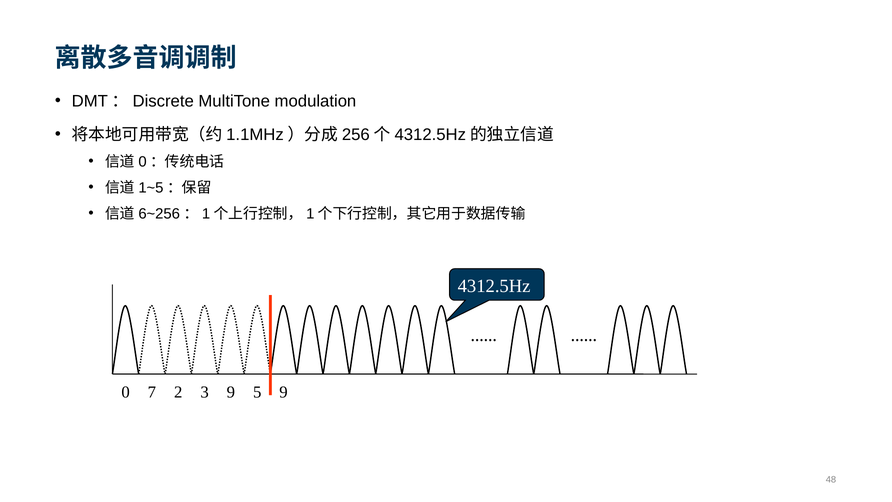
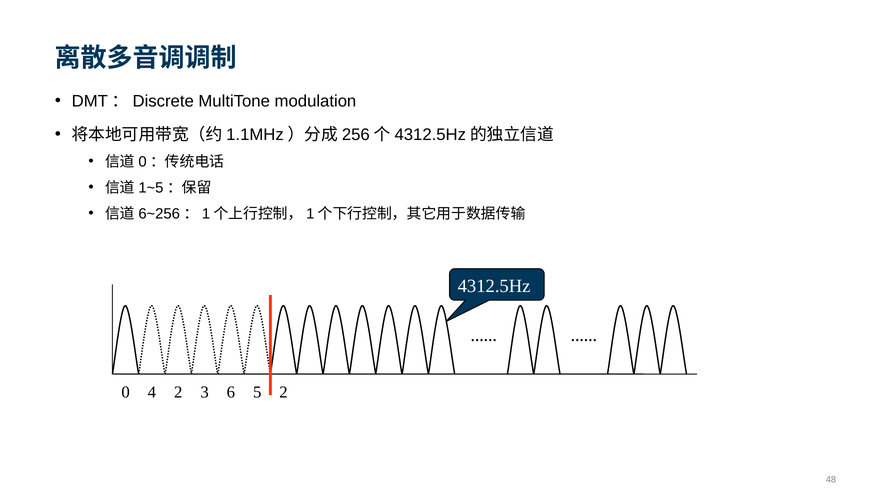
7: 7 -> 4
3 9: 9 -> 6
5 9: 9 -> 2
